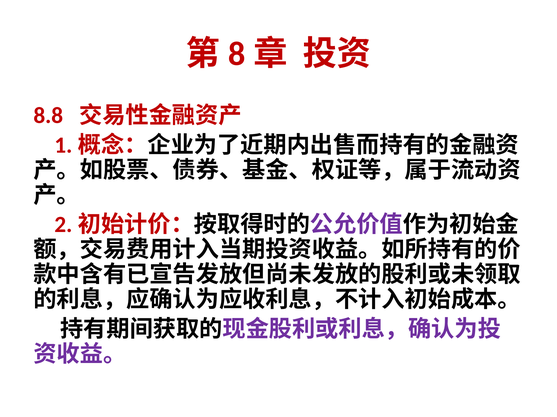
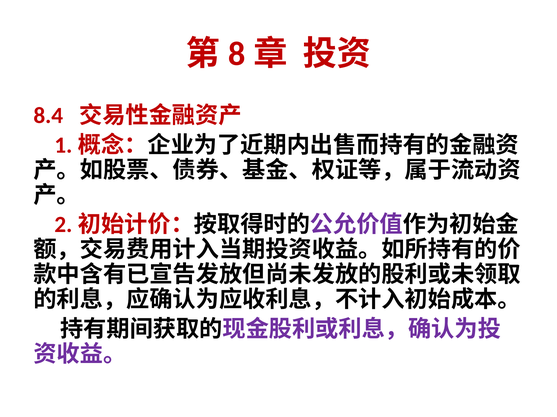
8.8: 8.8 -> 8.4
